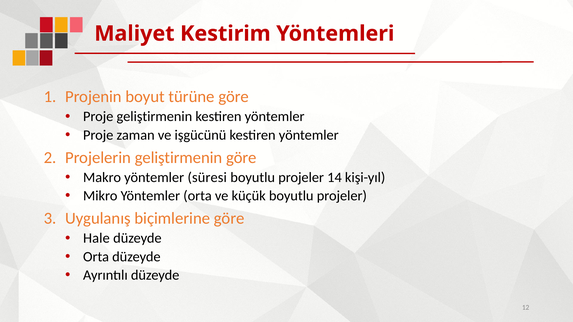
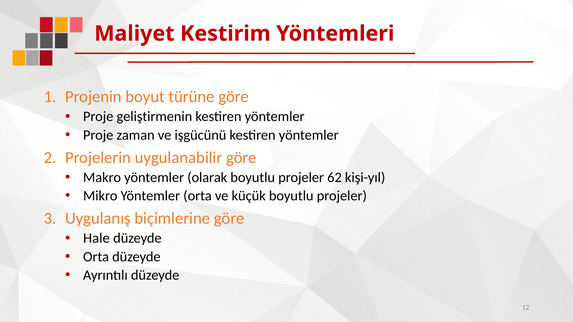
Projelerin geliştirmenin: geliştirmenin -> uygulanabilir
süresi: süresi -> olarak
14: 14 -> 62
